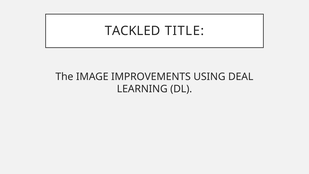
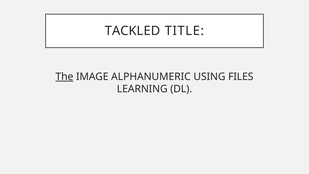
The underline: none -> present
IMPROVEMENTS: IMPROVEMENTS -> ALPHANUMERIC
DEAL: DEAL -> FILES
